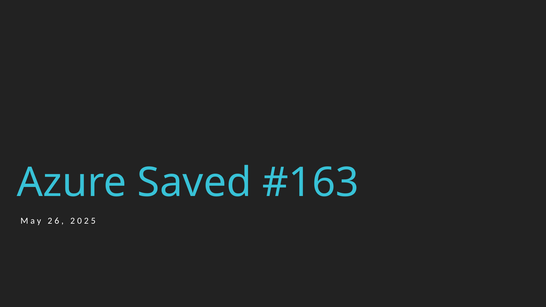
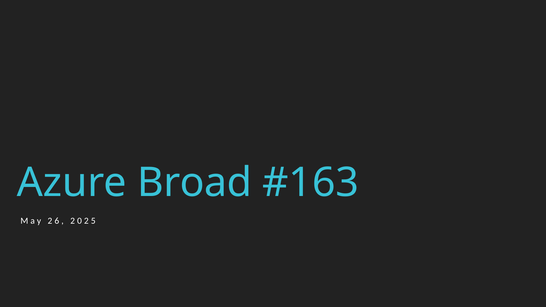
Saved: Saved -> Broad
